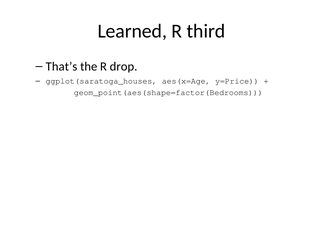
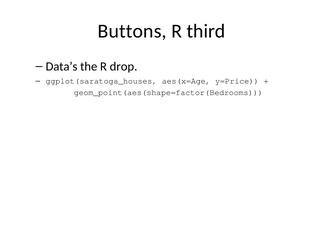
Learned: Learned -> Buttons
That’s: That’s -> Data’s
